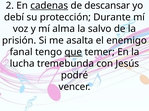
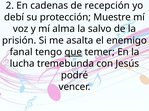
cadenas underline: present -> none
descansar: descansar -> recepción
Durante: Durante -> Muestre
